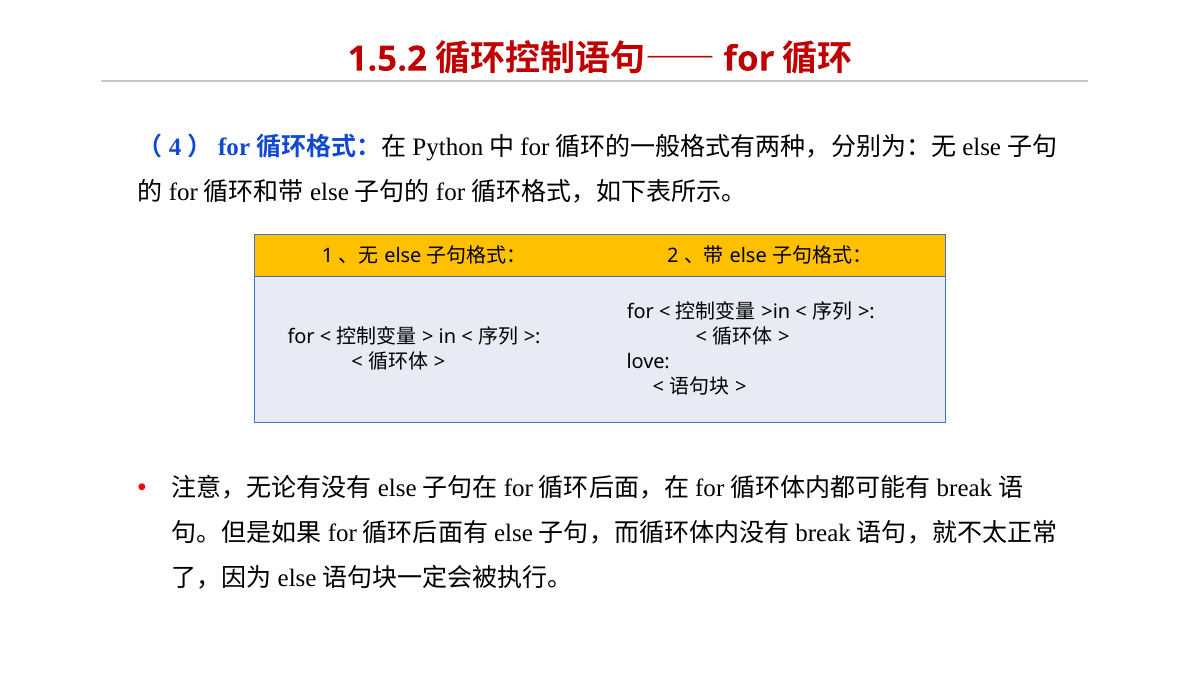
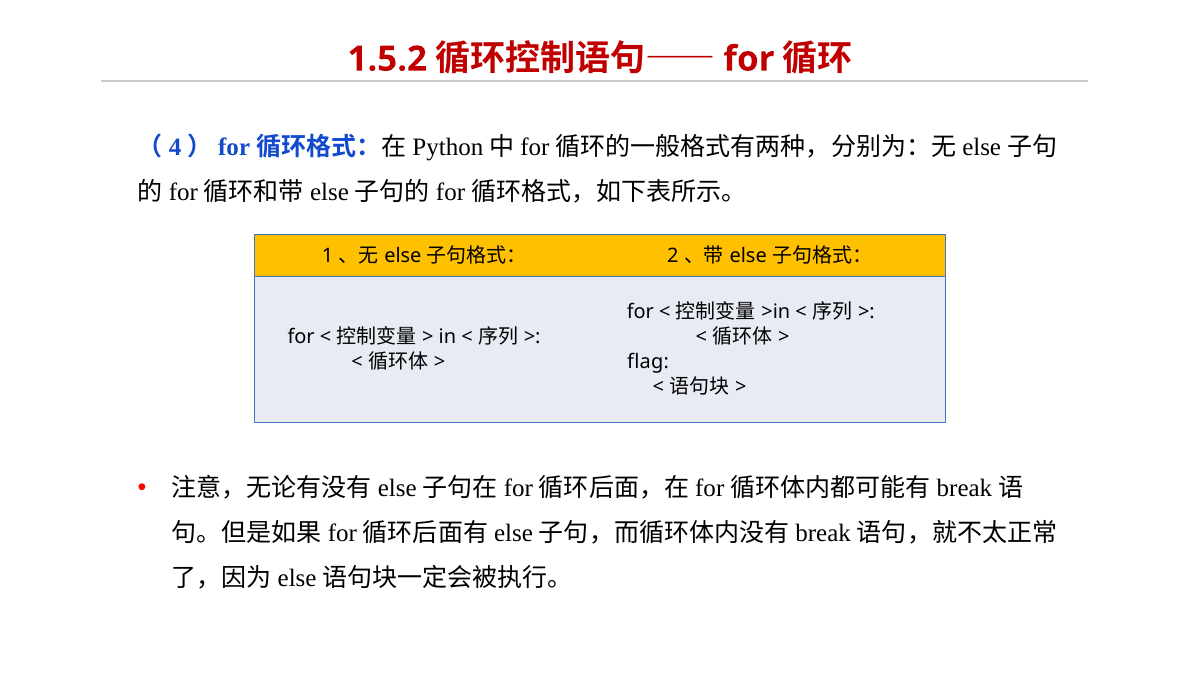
love: love -> flag
